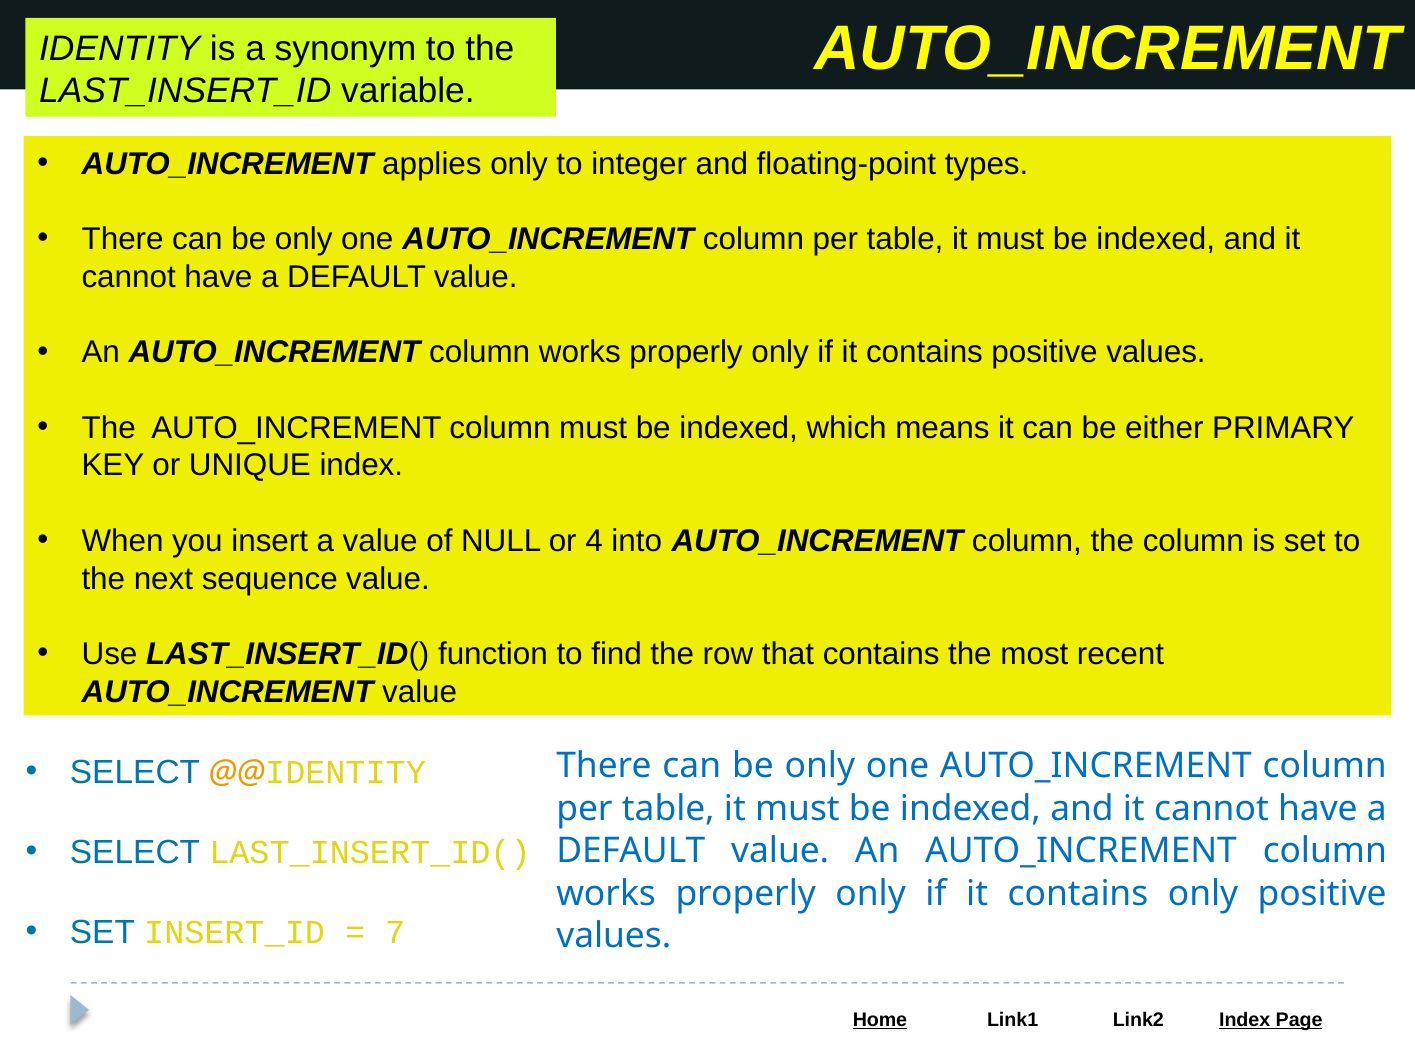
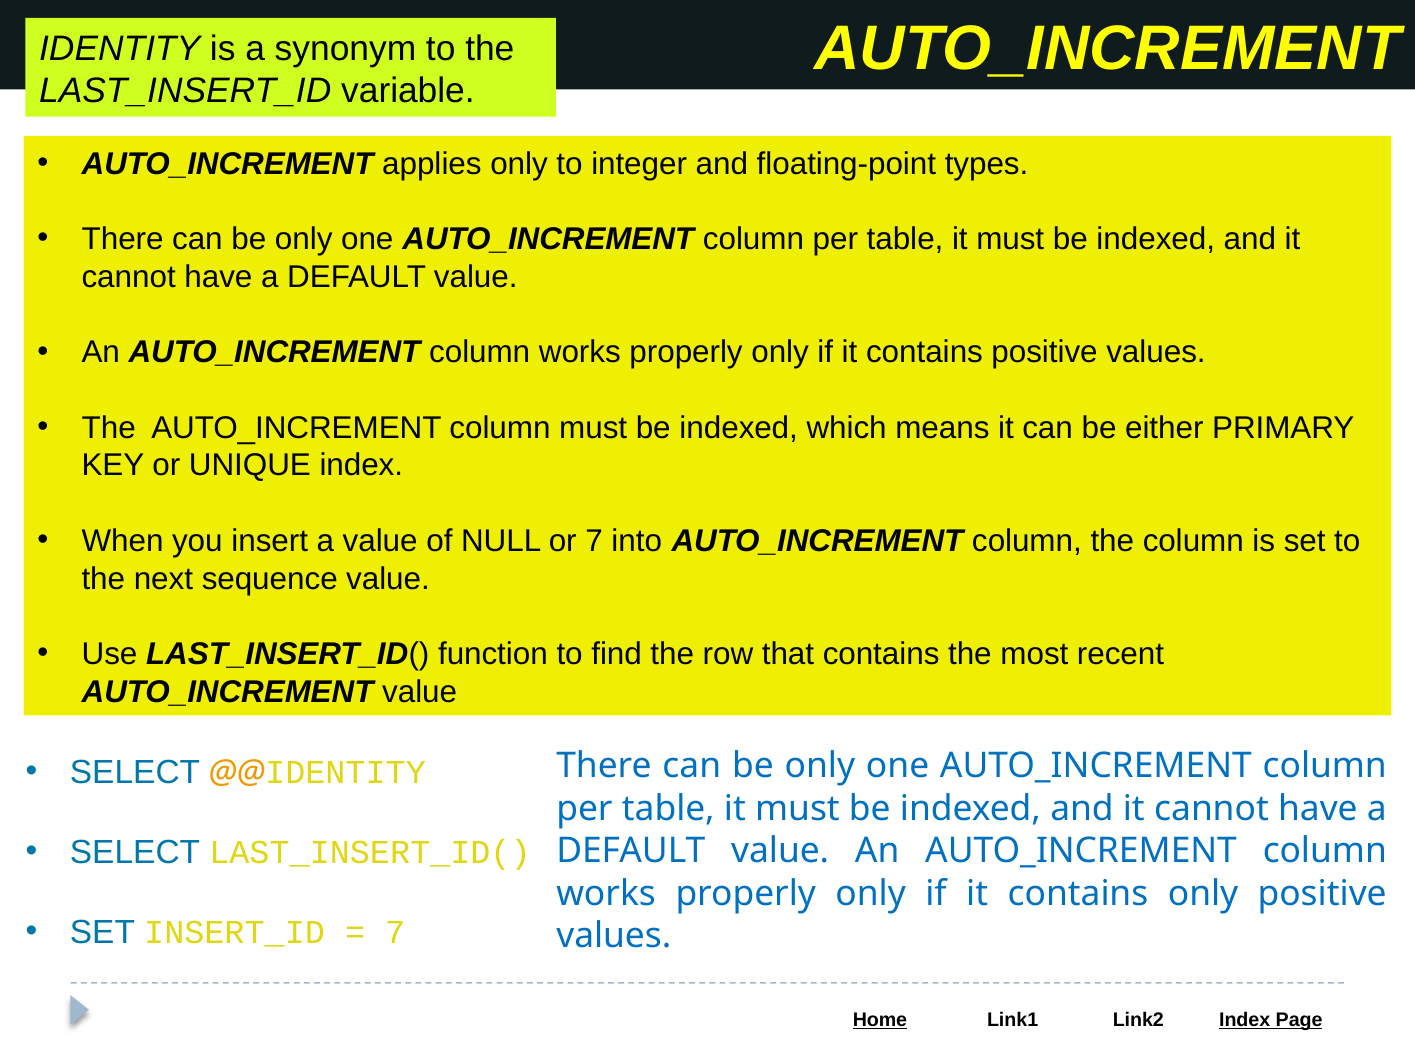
or 4: 4 -> 7
